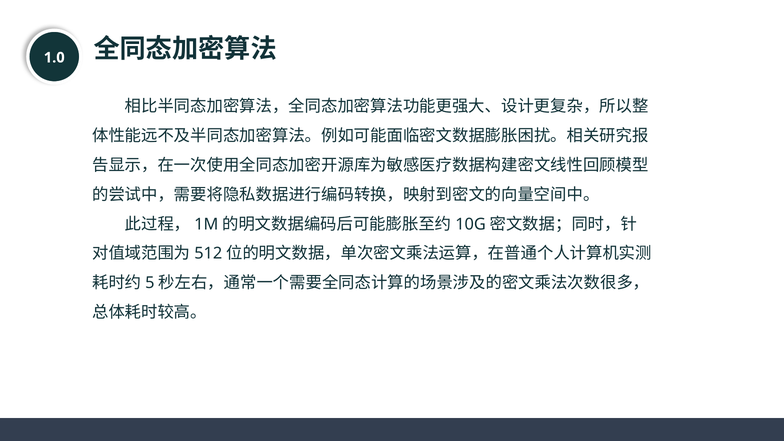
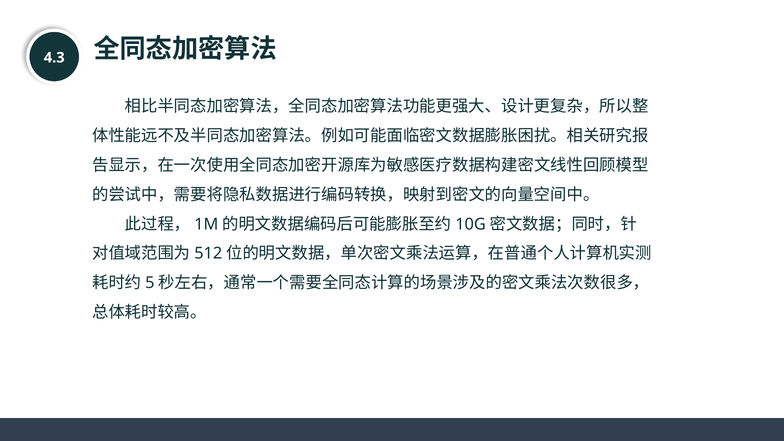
1.0: 1.0 -> 4.3
